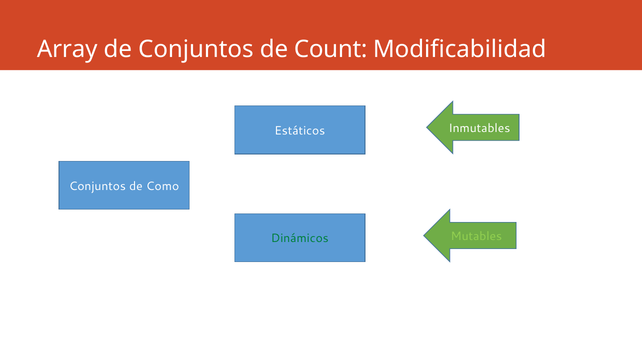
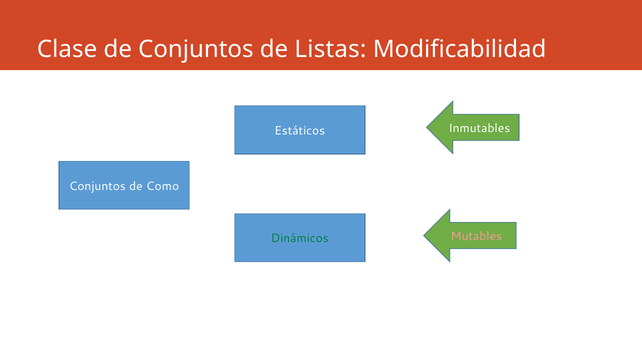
Array: Array -> Clase
Count: Count -> Listas
Mutables colour: light green -> pink
